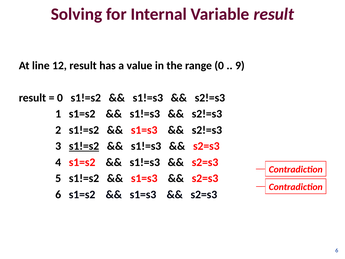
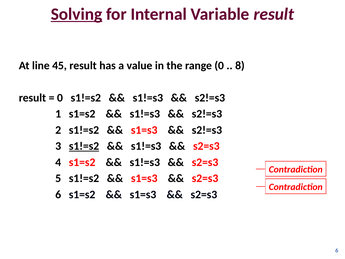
Solving underline: none -> present
12: 12 -> 45
9: 9 -> 8
